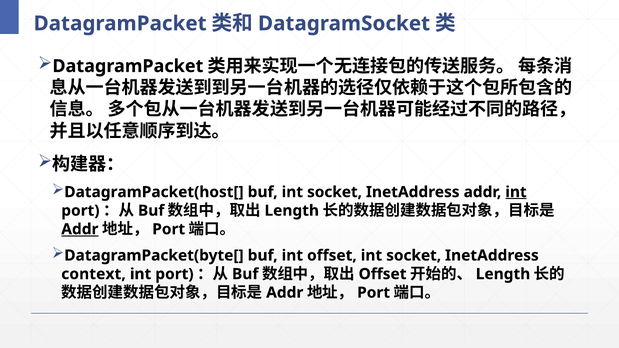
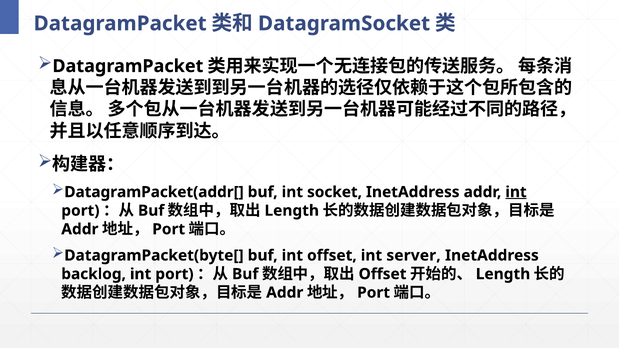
DatagramPacket(host[: DatagramPacket(host[ -> DatagramPacket(addr[
Addr at (80, 229) underline: present -> none
offset int socket: socket -> server
context: context -> backlog
